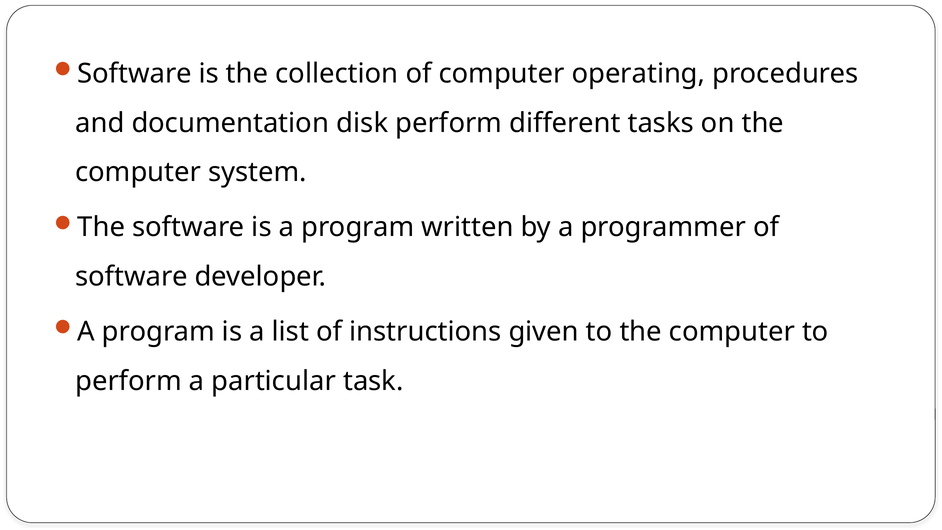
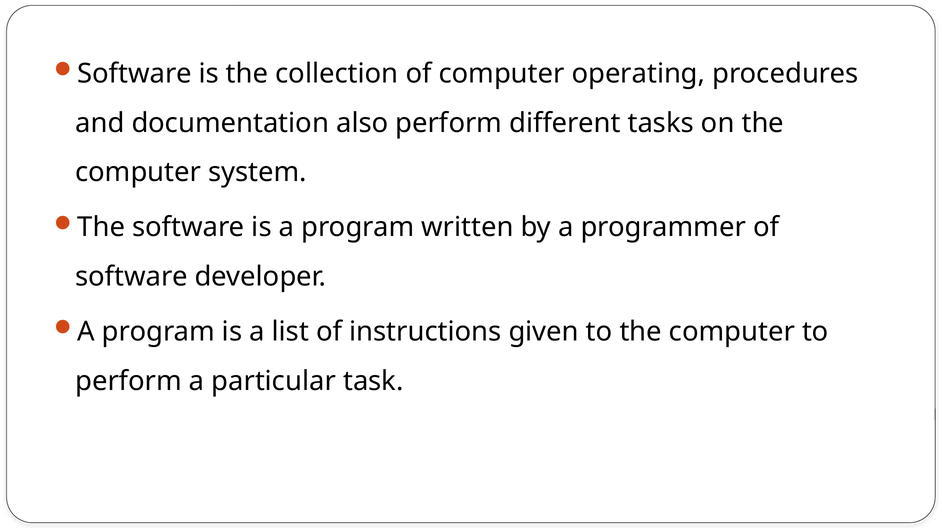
disk: disk -> also
